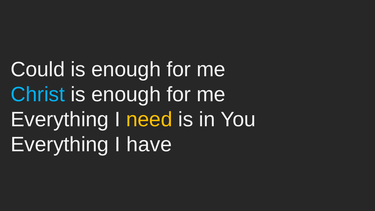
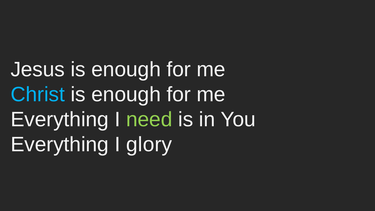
Could: Could -> Jesus
need colour: yellow -> light green
have: have -> glory
